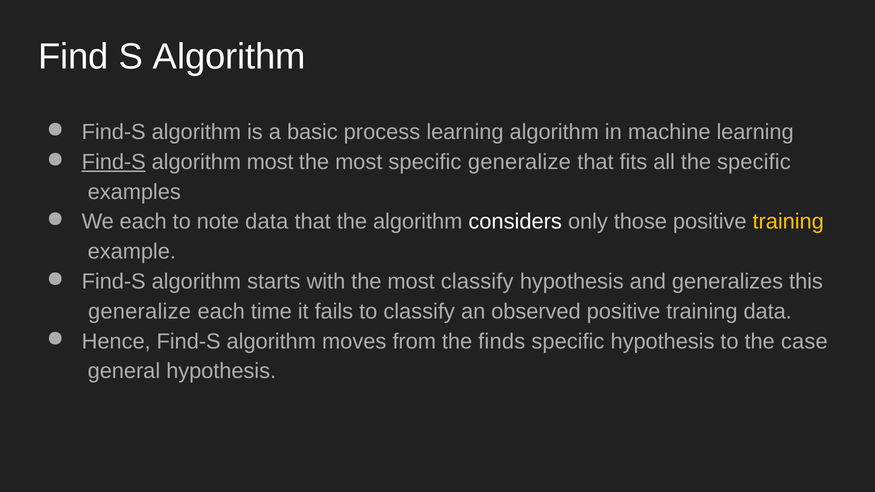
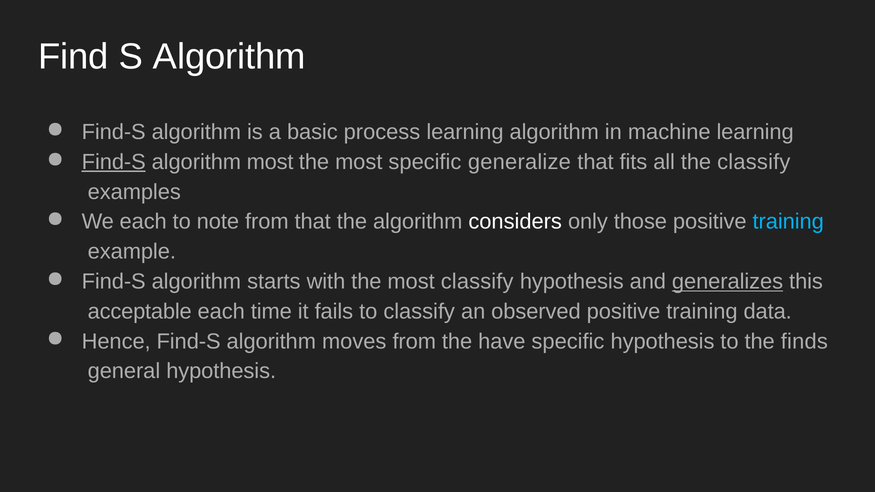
the specific: specific -> classify
note data: data -> from
training at (788, 222) colour: yellow -> light blue
generalizes underline: none -> present
generalize at (140, 312): generalize -> acceptable
finds: finds -> have
case: case -> finds
